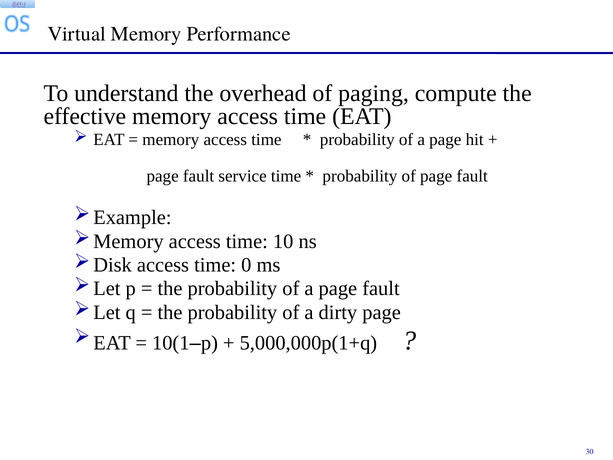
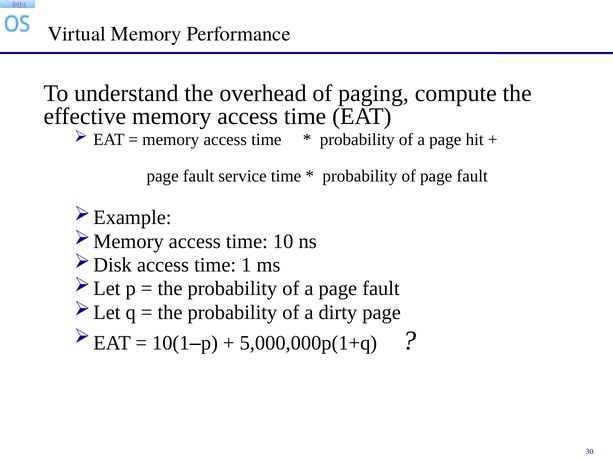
0: 0 -> 1
